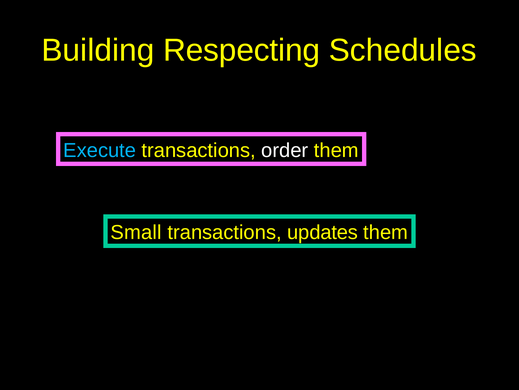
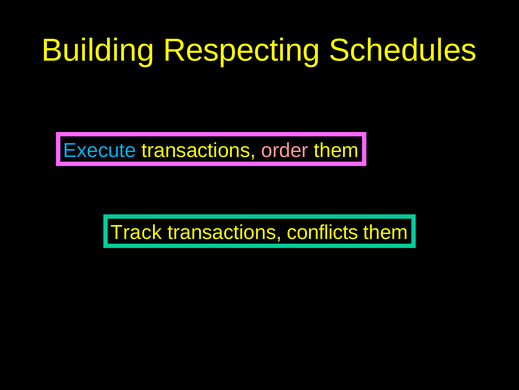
order colour: white -> pink
Small: Small -> Track
updates: updates -> conflicts
